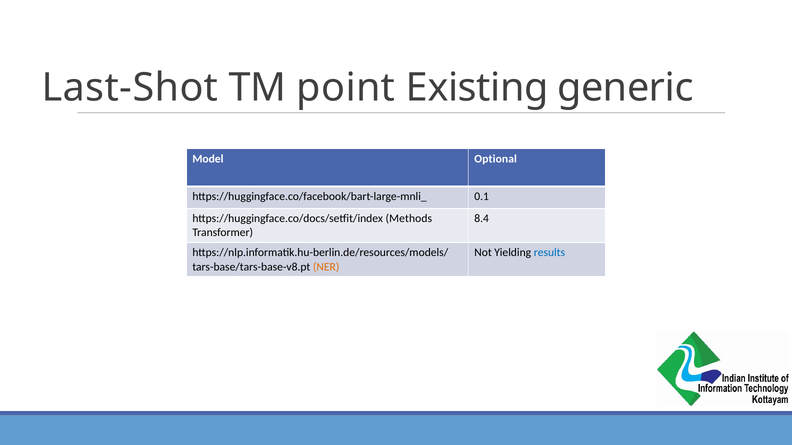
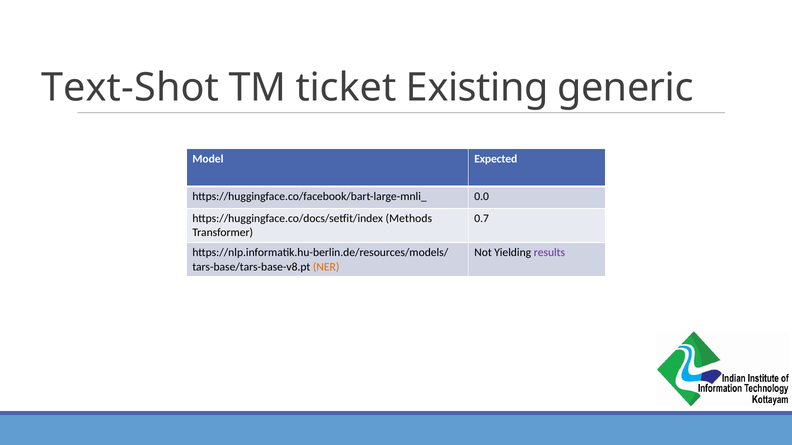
Last-Shot: Last-Shot -> Text-Shot
point: point -> ticket
Optional: Optional -> Expected
0.1: 0.1 -> 0.0
8.4: 8.4 -> 0.7
results colour: blue -> purple
